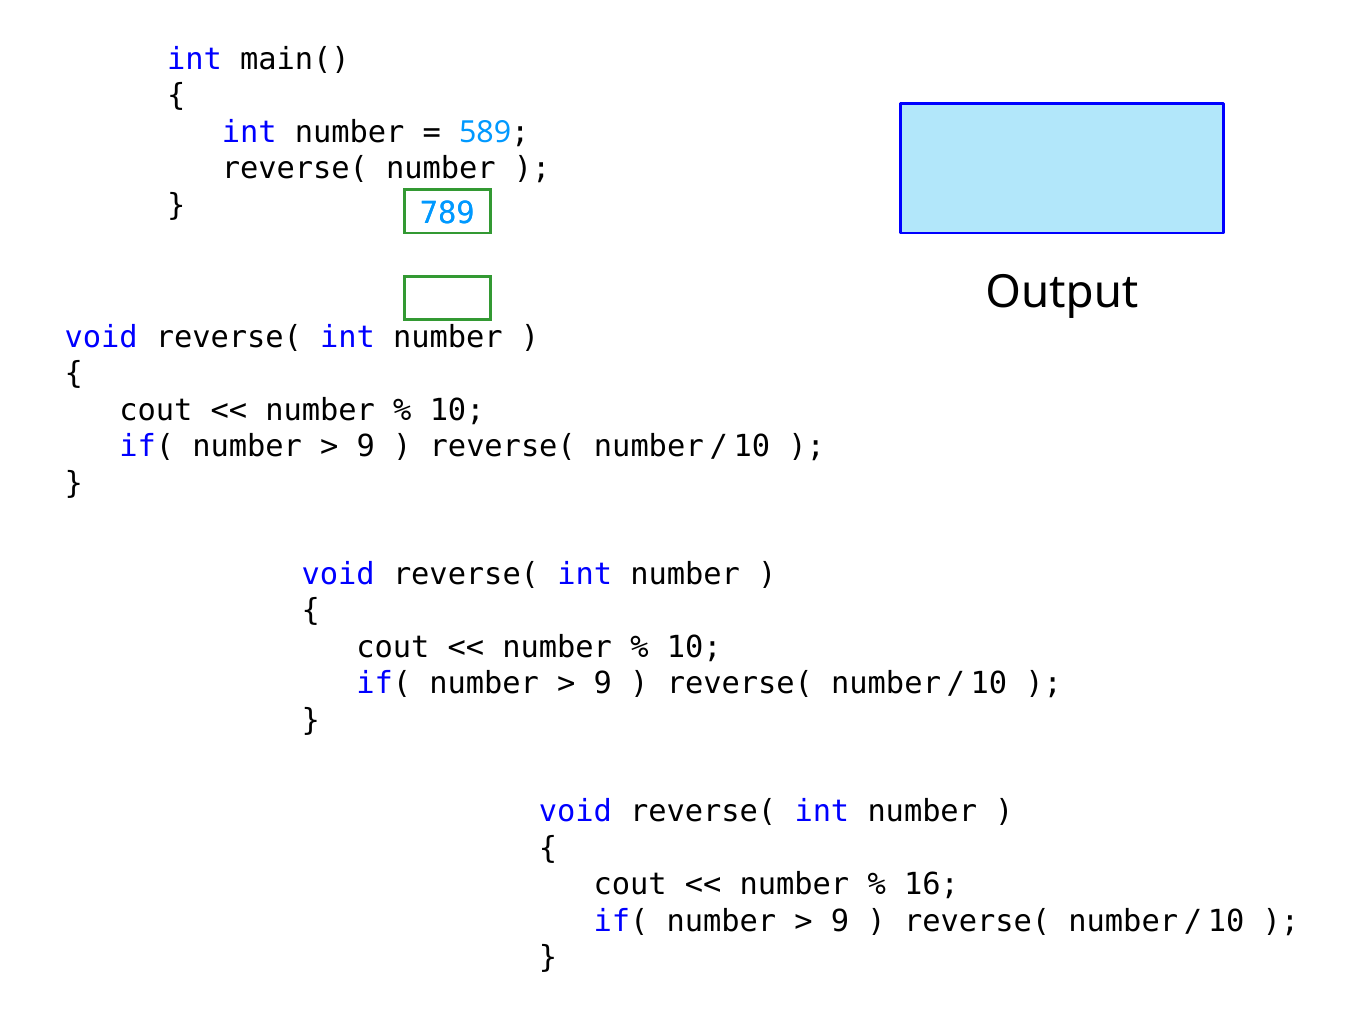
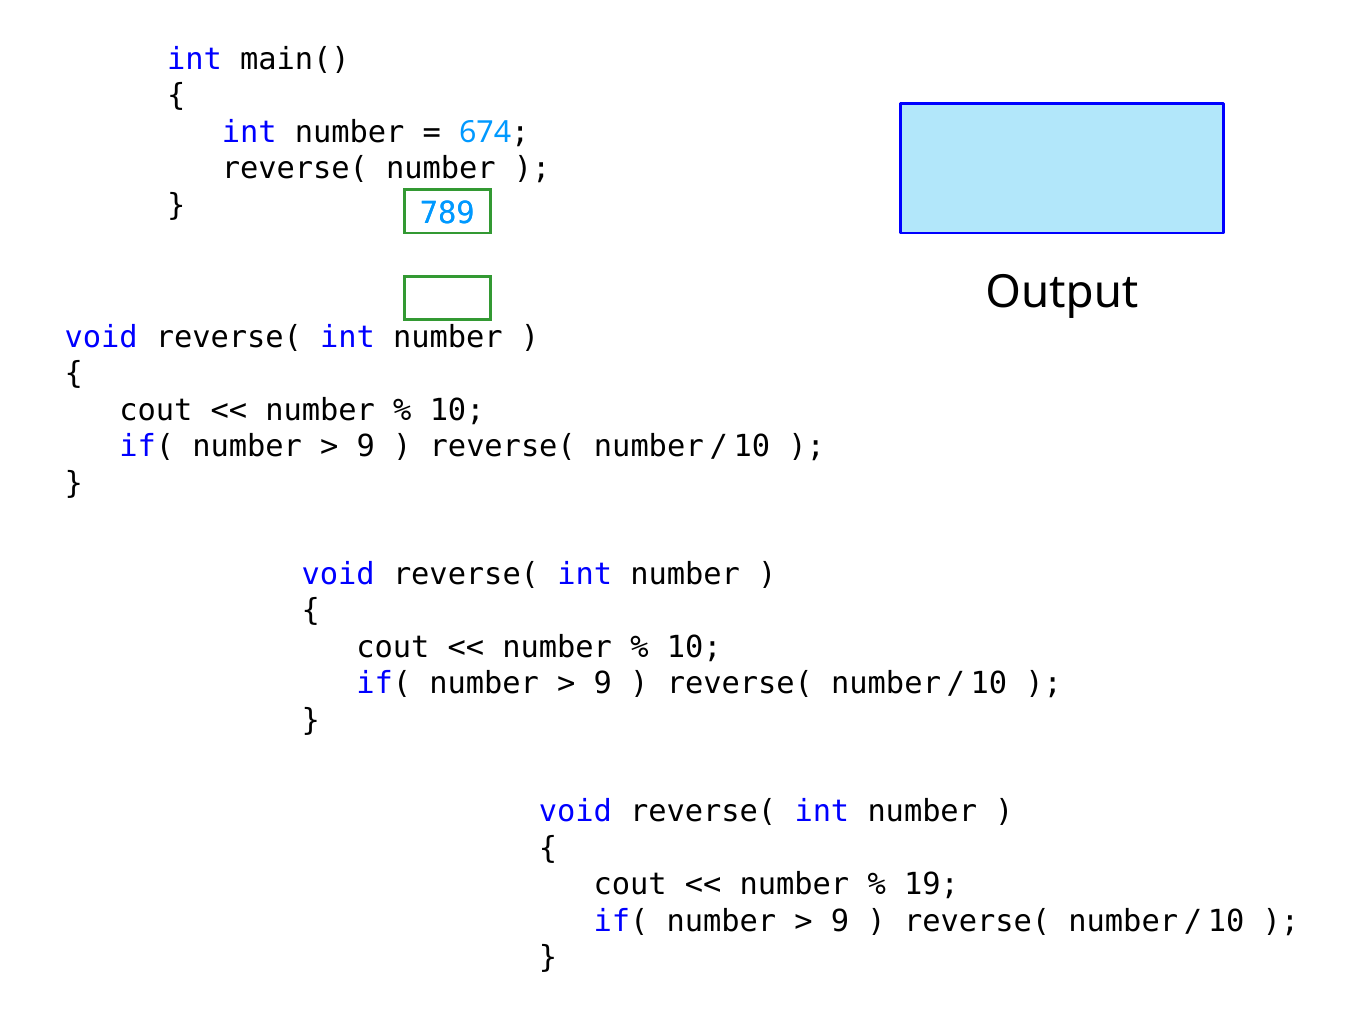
589: 589 -> 674
16: 16 -> 19
